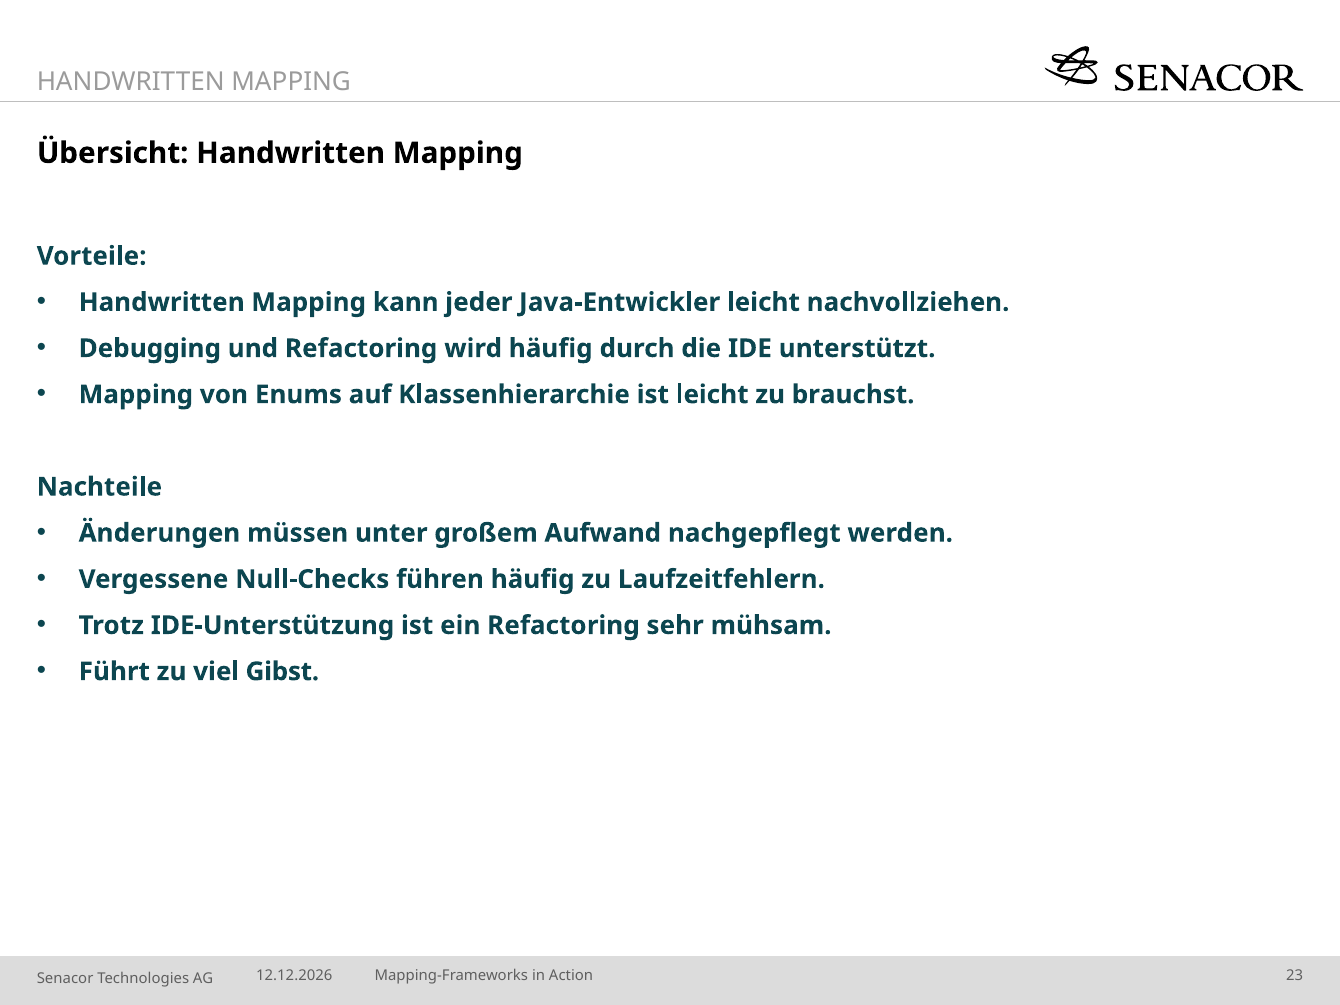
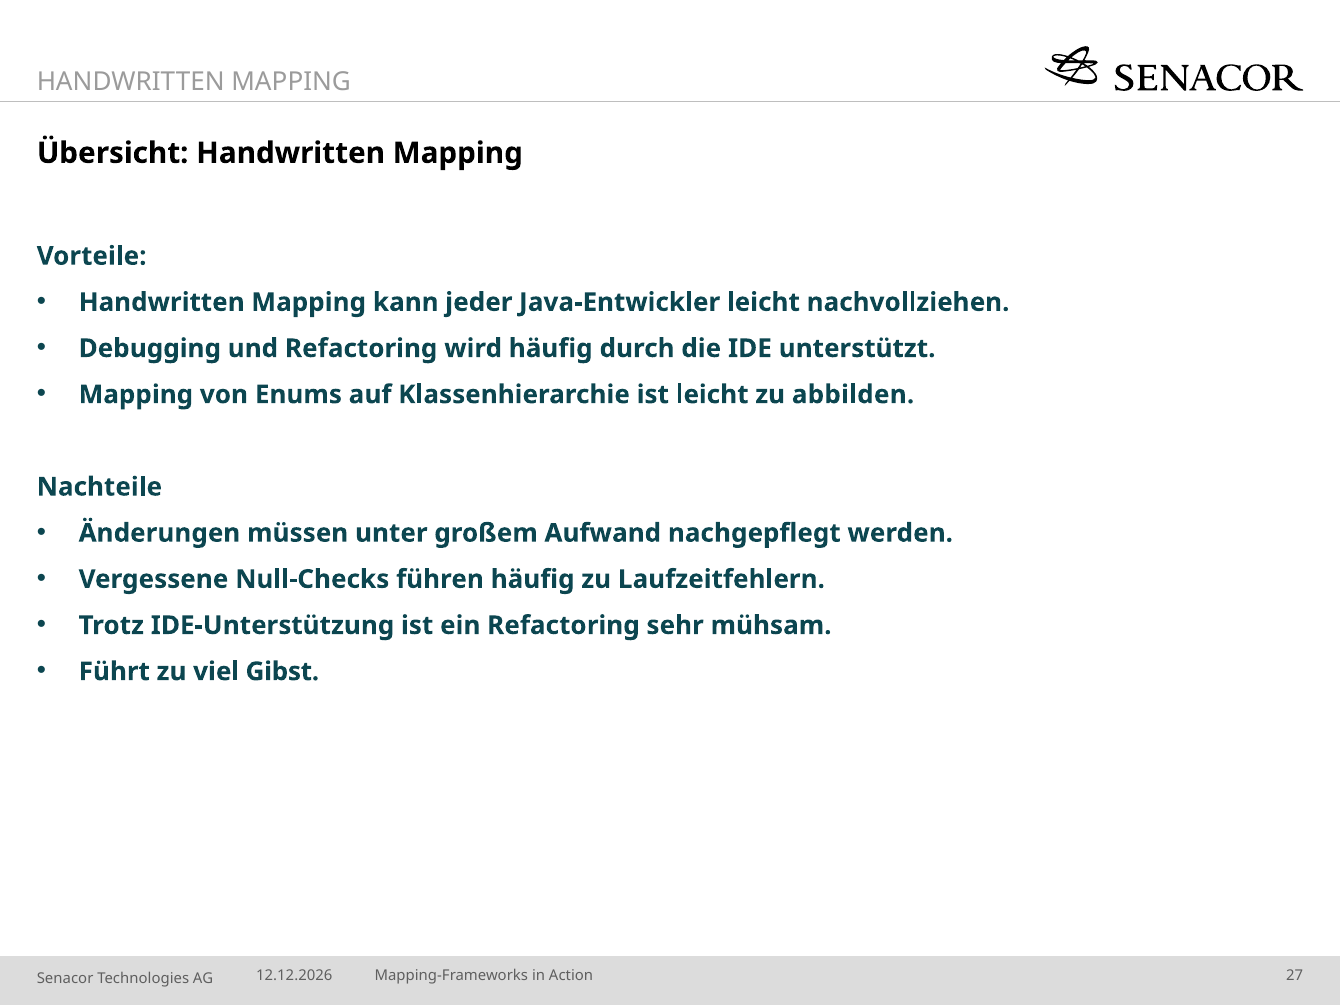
brauchst: brauchst -> abbilden
23: 23 -> 27
